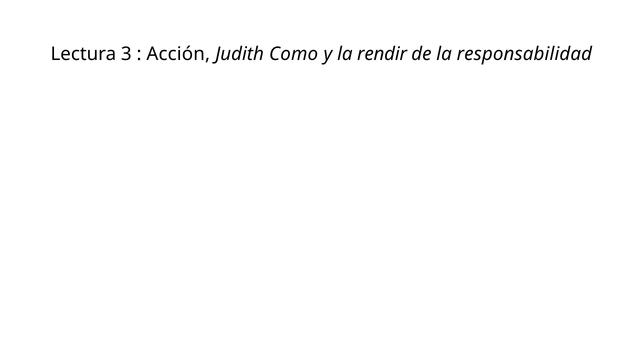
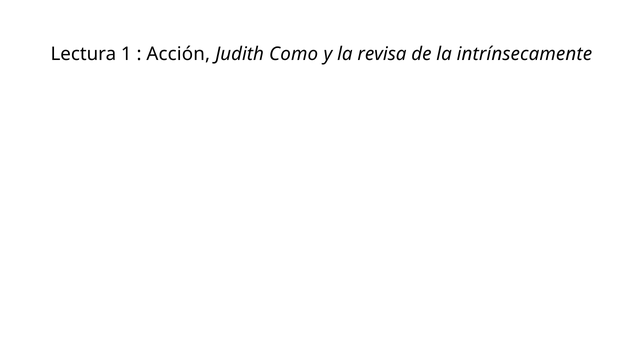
3: 3 -> 1
rendir: rendir -> revisa
responsabilidad: responsabilidad -> intrínsecamente
